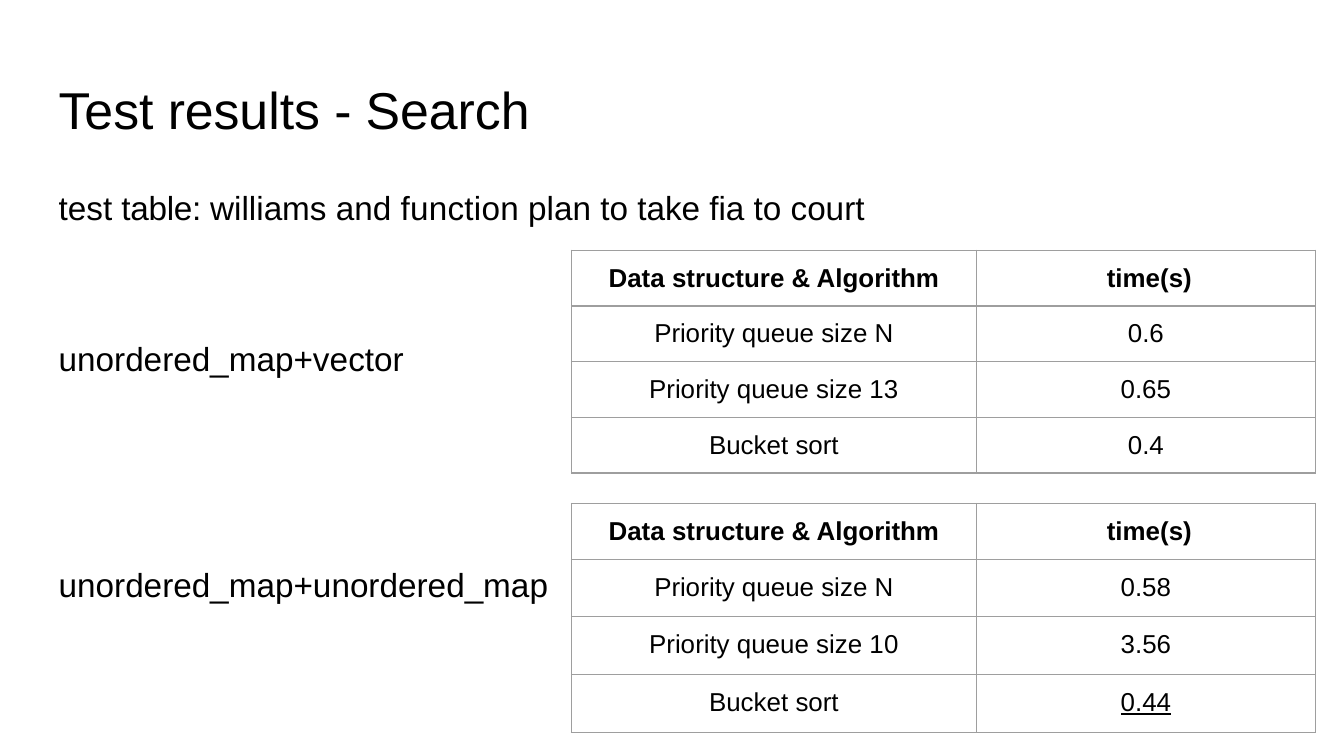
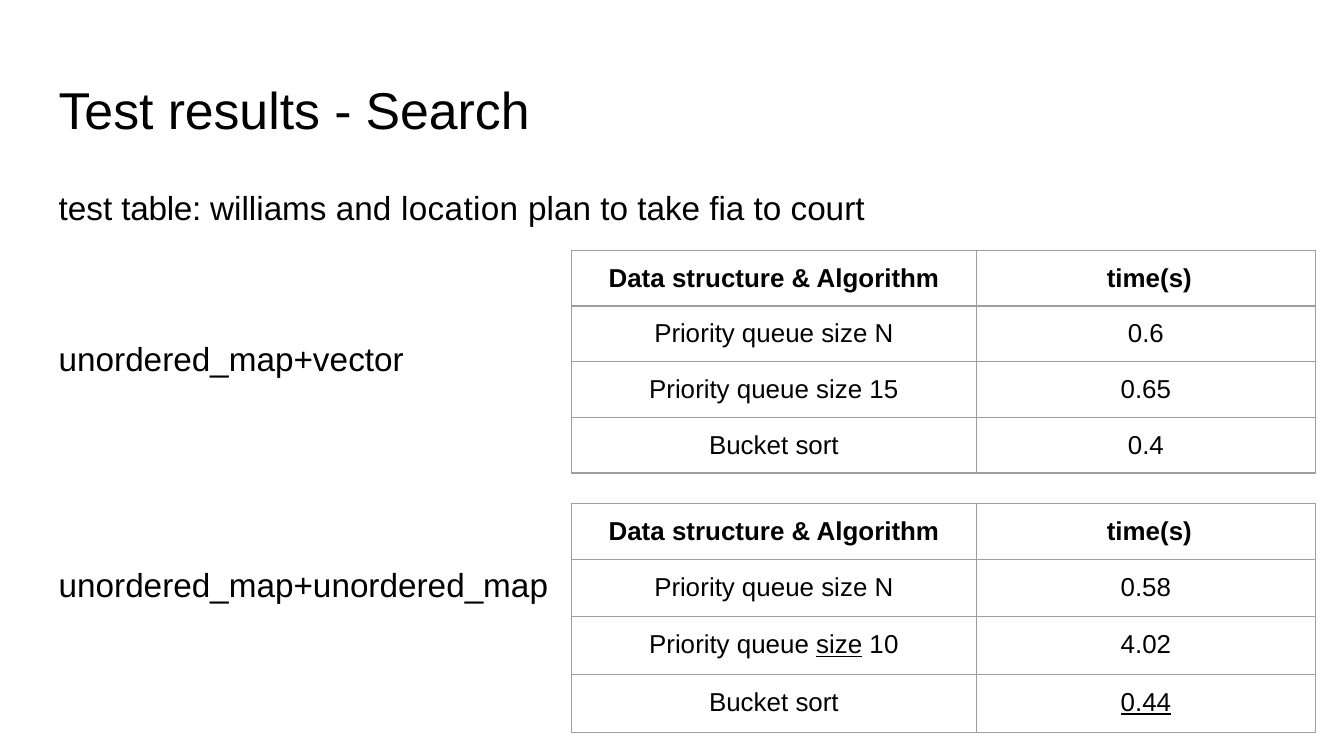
function: function -> location
13: 13 -> 15
size at (839, 645) underline: none -> present
3.56: 3.56 -> 4.02
